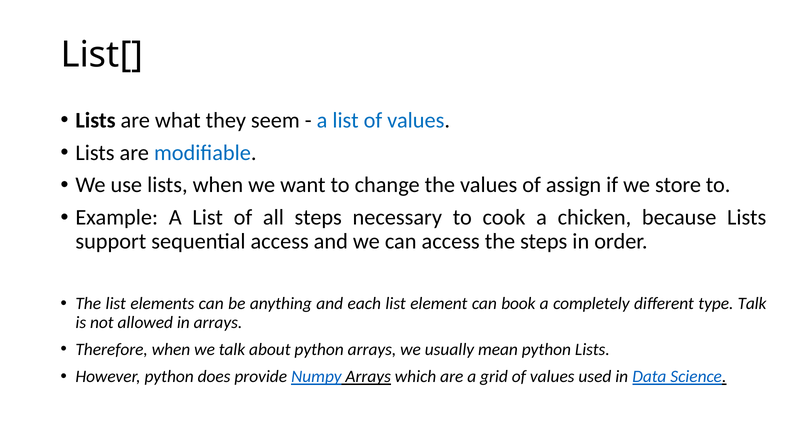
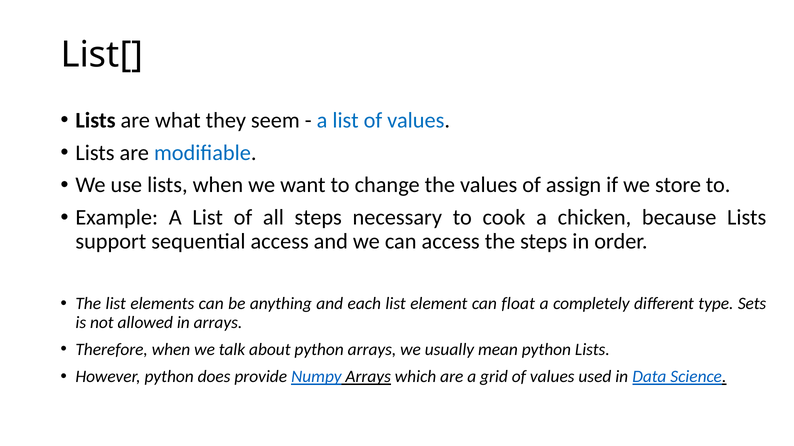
book: book -> float
type Talk: Talk -> Sets
